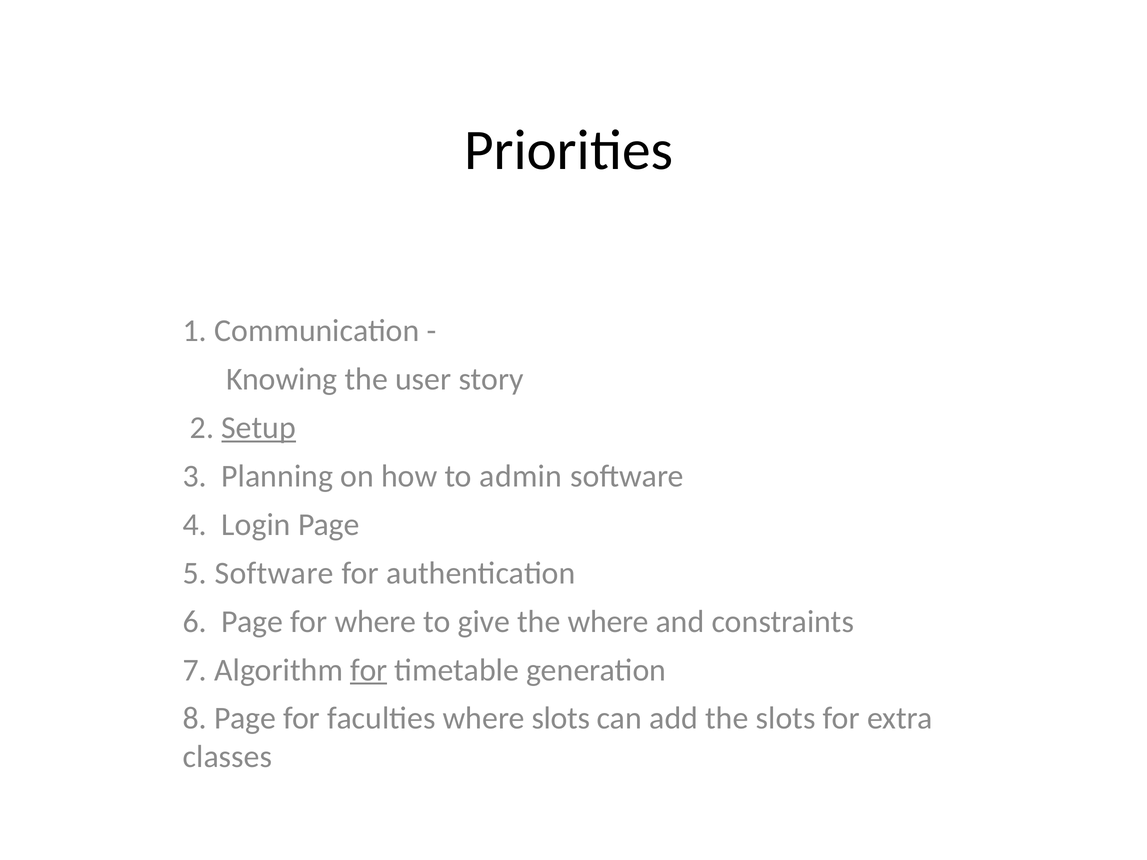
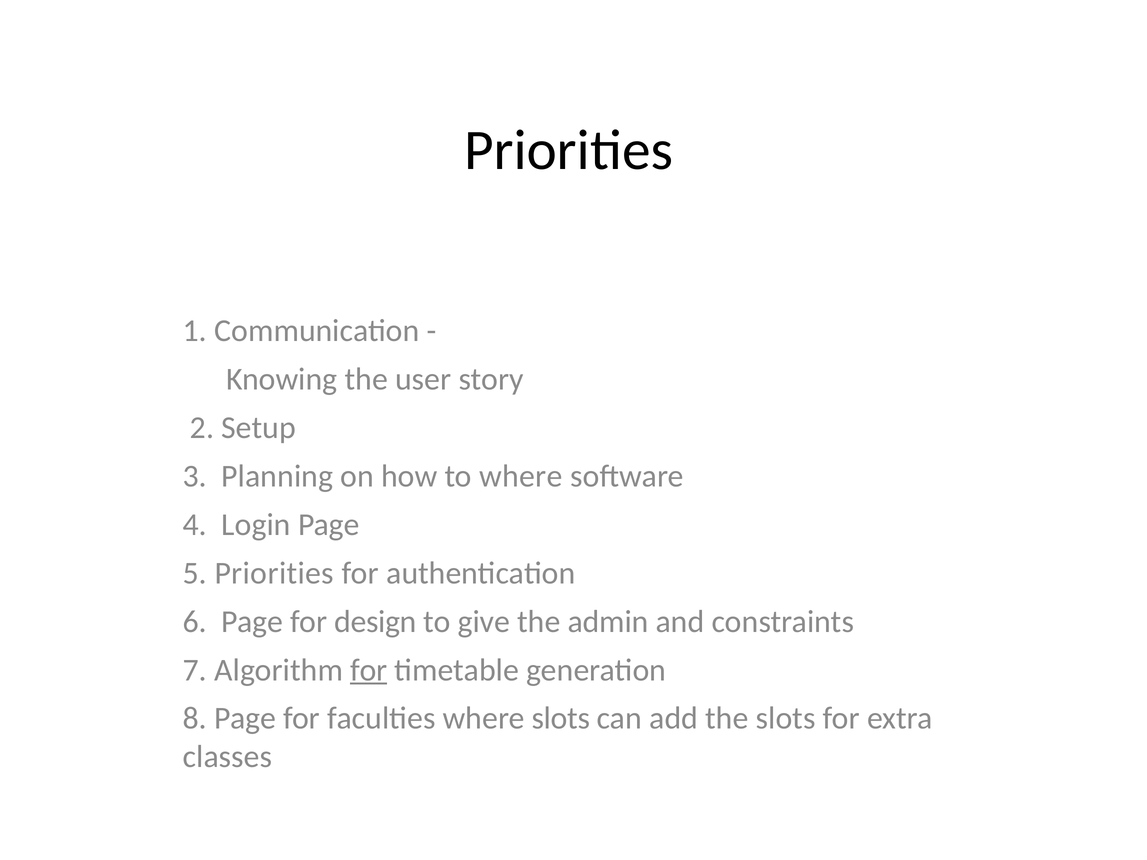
Setup underline: present -> none
to admin: admin -> where
5 Software: Software -> Priorities
for where: where -> design
the where: where -> admin
